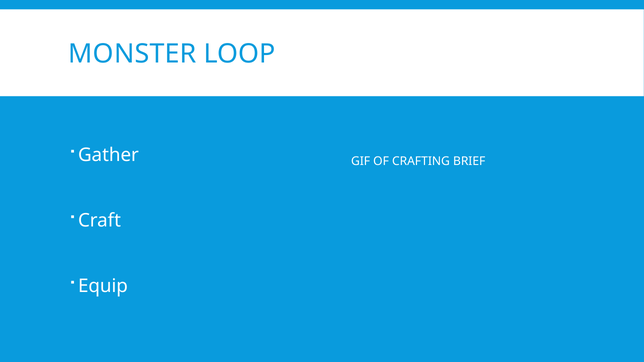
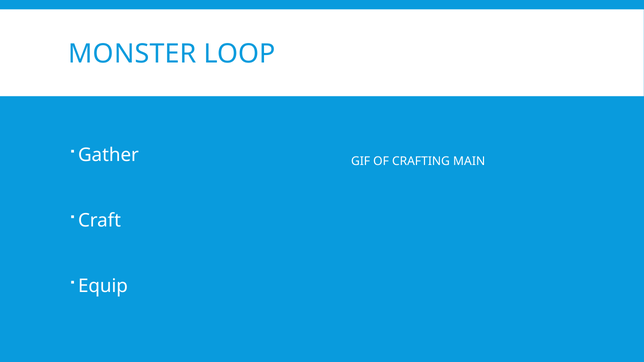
BRIEF: BRIEF -> MAIN
